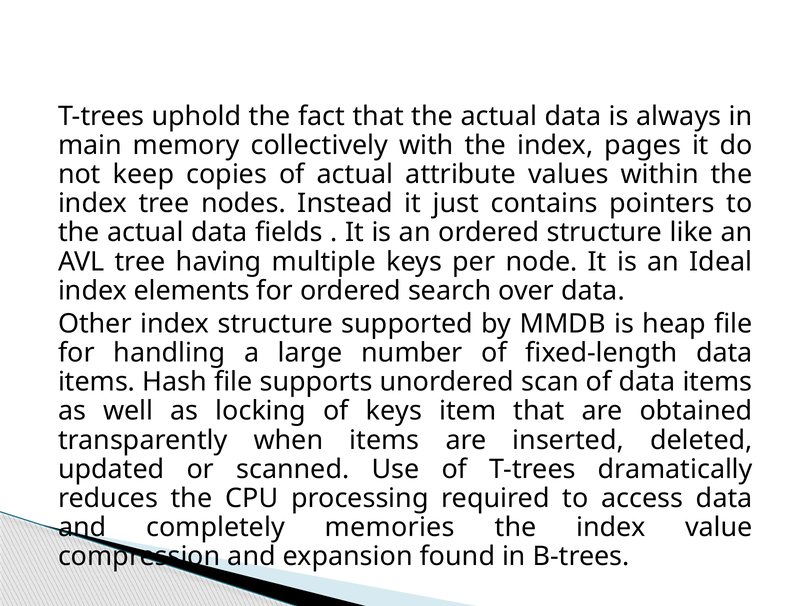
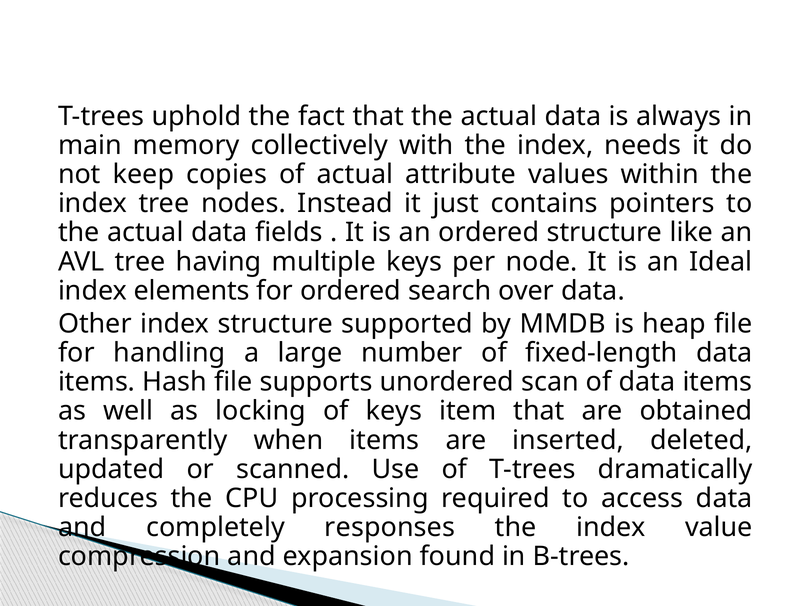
pages: pages -> needs
memories: memories -> responses
